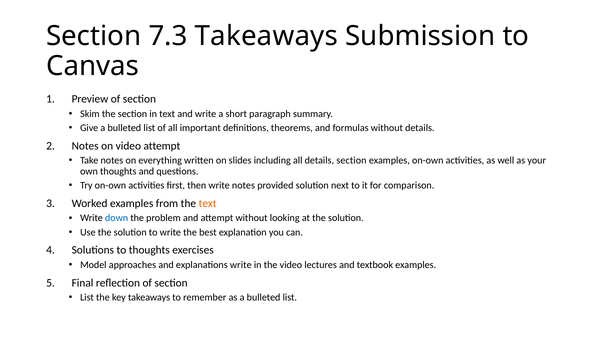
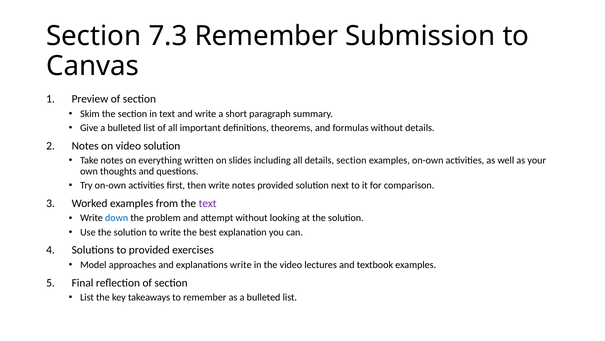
7.3 Takeaways: Takeaways -> Remember
video attempt: attempt -> solution
text at (208, 203) colour: orange -> purple
to thoughts: thoughts -> provided
